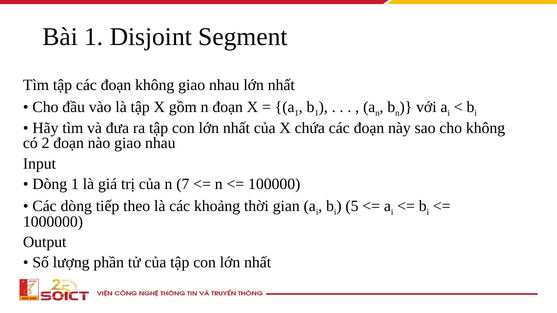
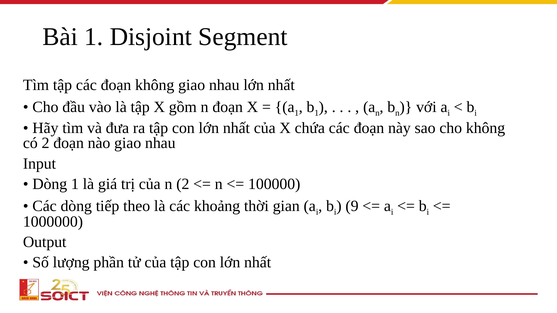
n 7: 7 -> 2
5: 5 -> 9
